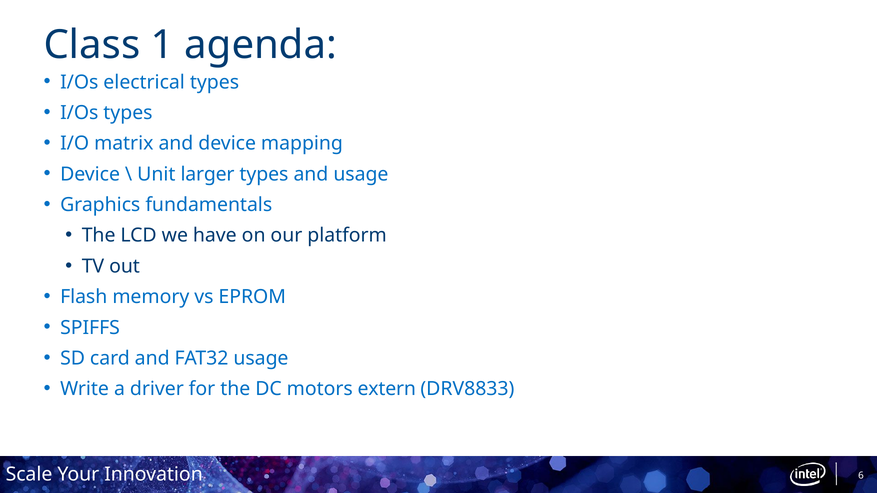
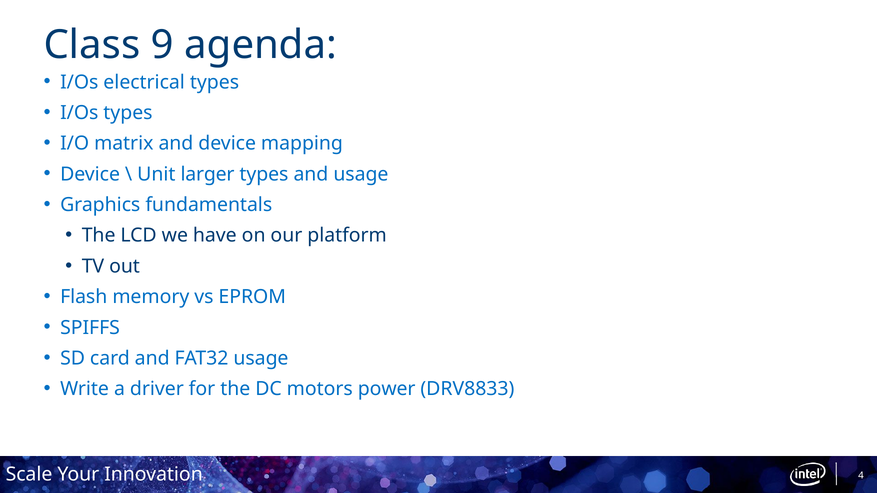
1: 1 -> 9
extern: extern -> power
6: 6 -> 4
